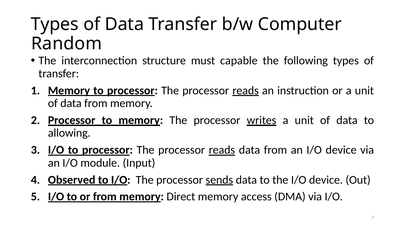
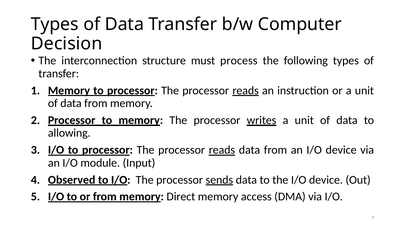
Random: Random -> Decision
capable: capable -> process
